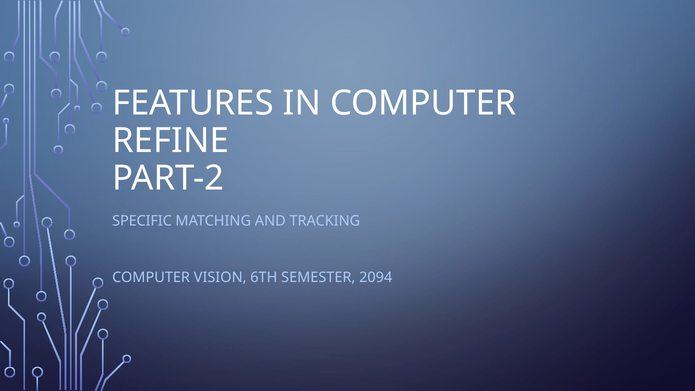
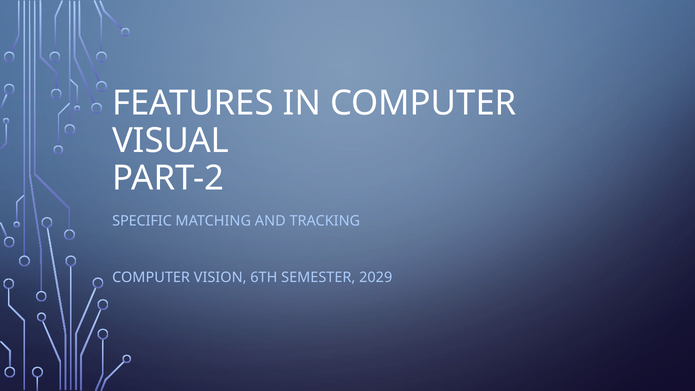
REFINE: REFINE -> VISUAL
2094: 2094 -> 2029
